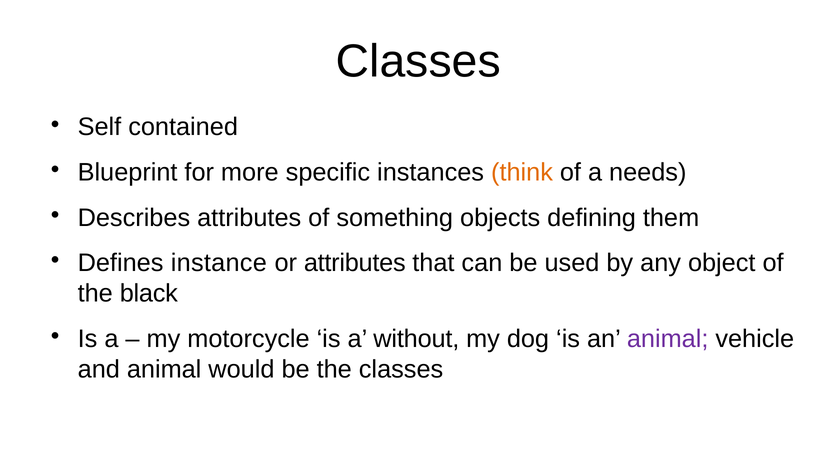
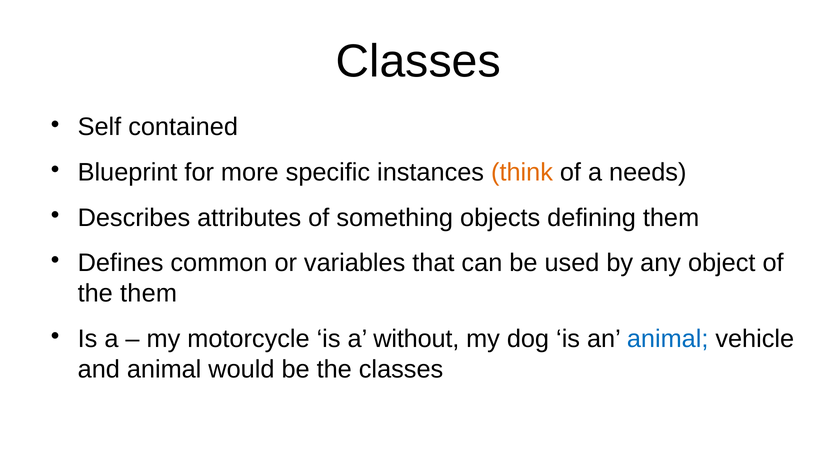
instance: instance -> common
or attributes: attributes -> variables
the black: black -> them
animal at (668, 339) colour: purple -> blue
